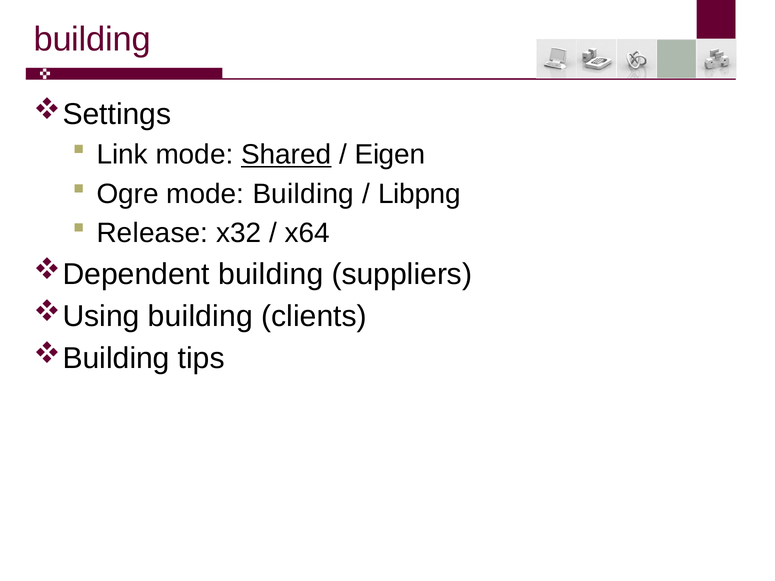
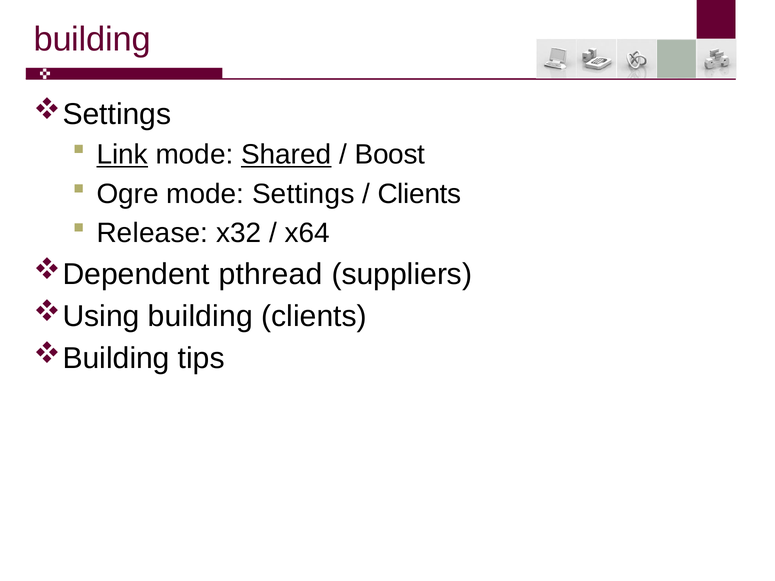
Link underline: none -> present
Eigen: Eigen -> Boost
mode Building: Building -> Settings
Libpng at (419, 194): Libpng -> Clients
building at (271, 274): building -> pthread
